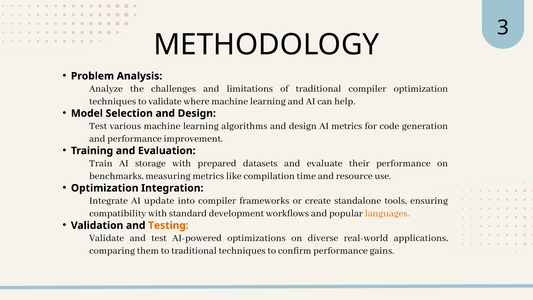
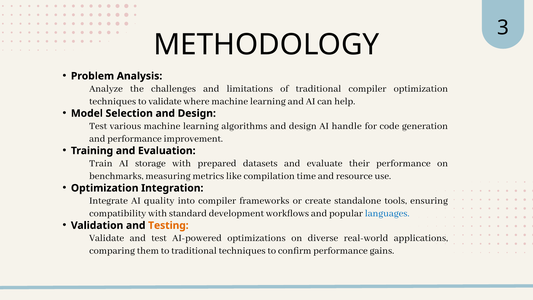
AI metrics: metrics -> handle
update: update -> quality
languages colour: orange -> blue
